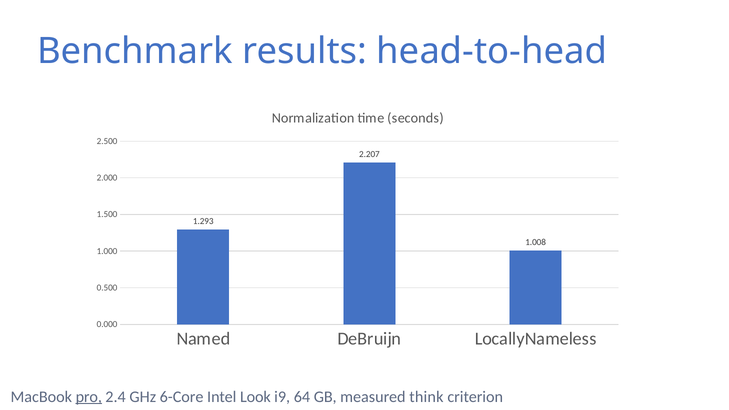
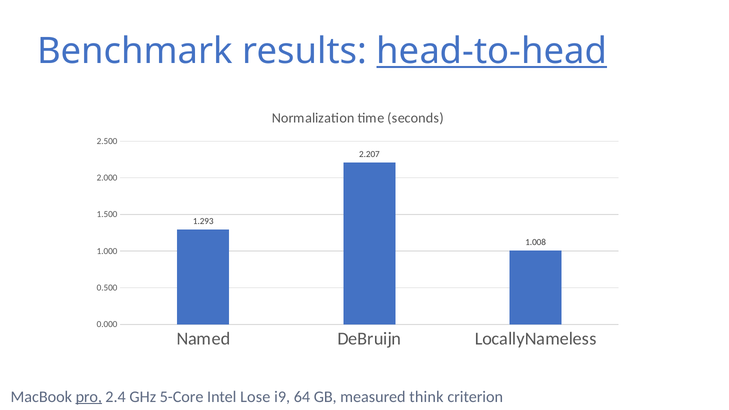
head-to-head underline: none -> present
6-Core: 6-Core -> 5-Core
Look: Look -> Lose
